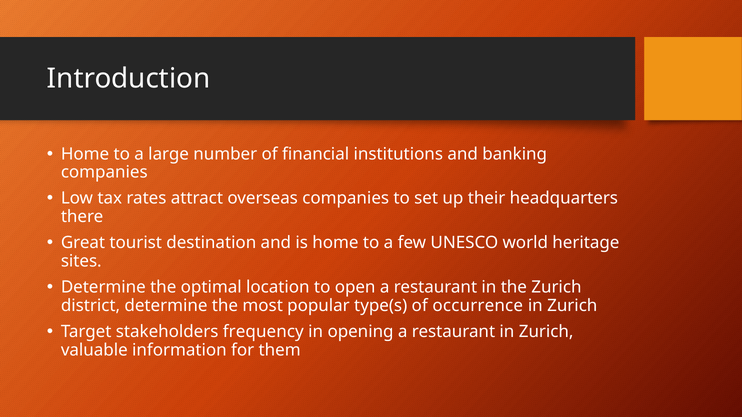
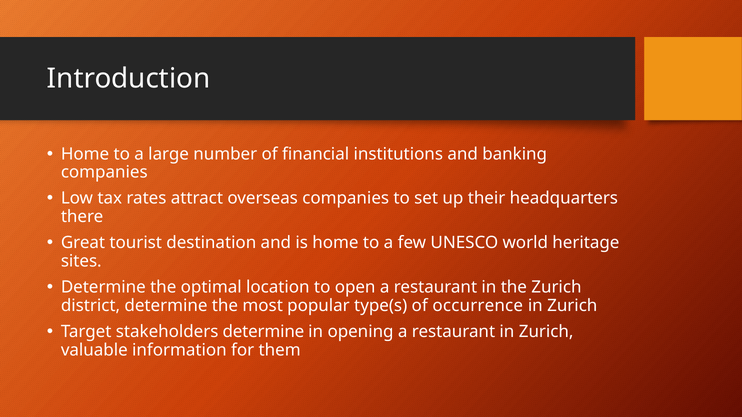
stakeholders frequency: frequency -> determine
